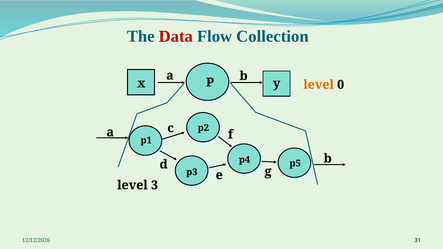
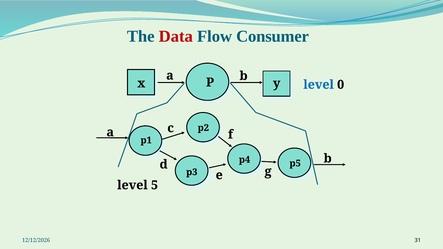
Collection: Collection -> Consumer
level at (319, 85) colour: orange -> blue
3: 3 -> 5
